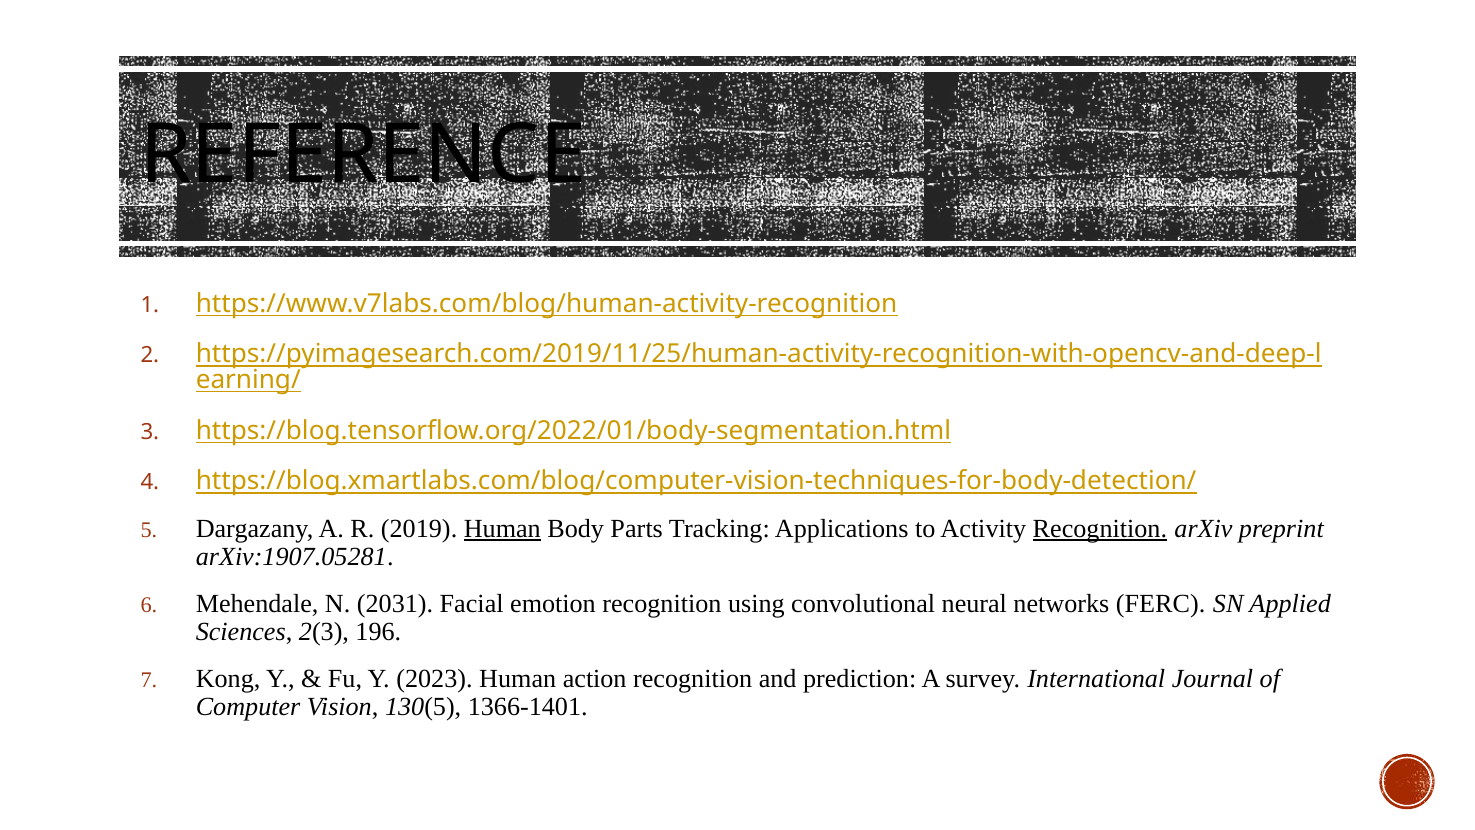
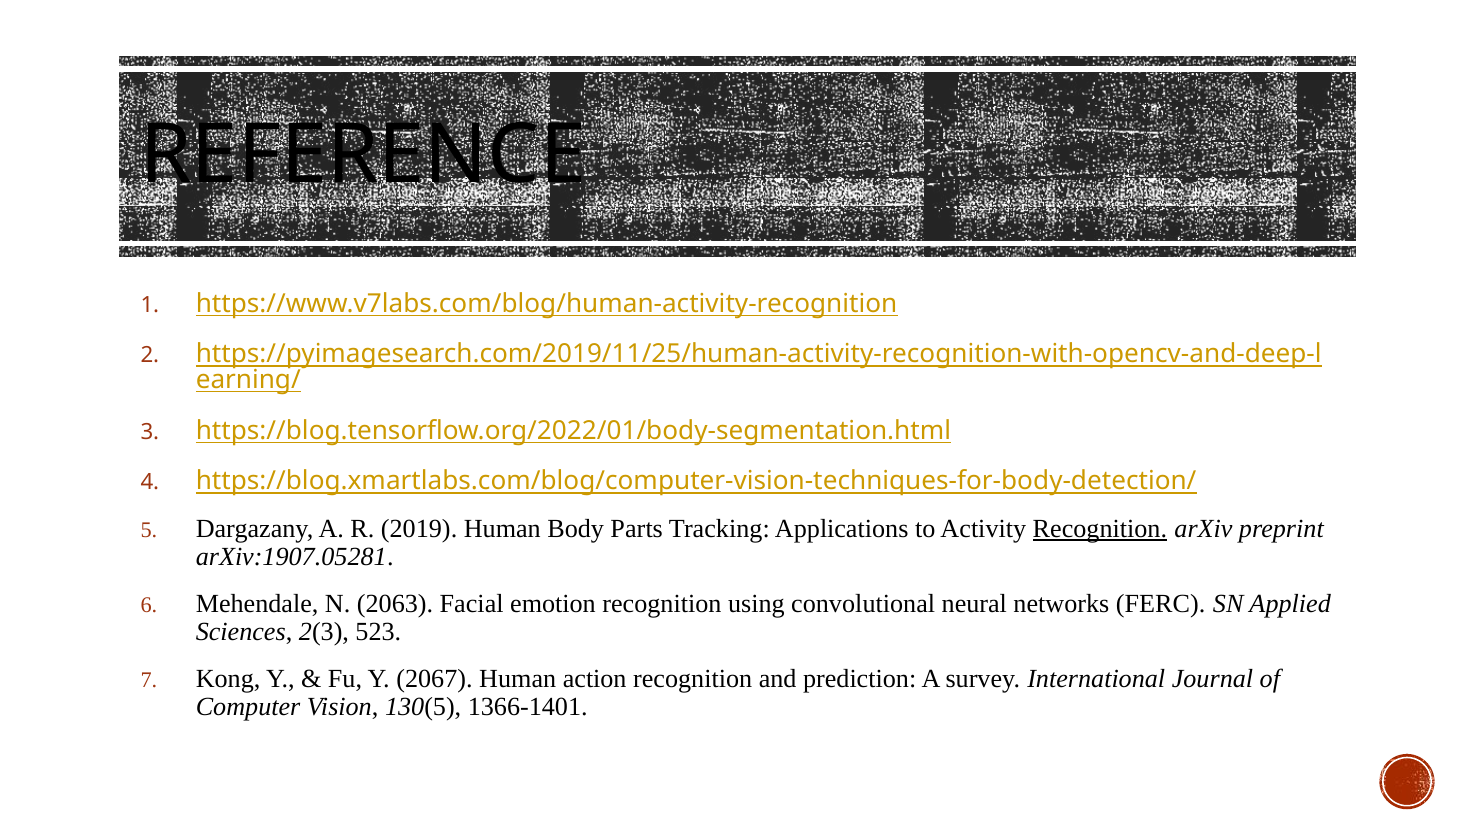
Human at (502, 528) underline: present -> none
2031: 2031 -> 2063
196: 196 -> 523
2023: 2023 -> 2067
